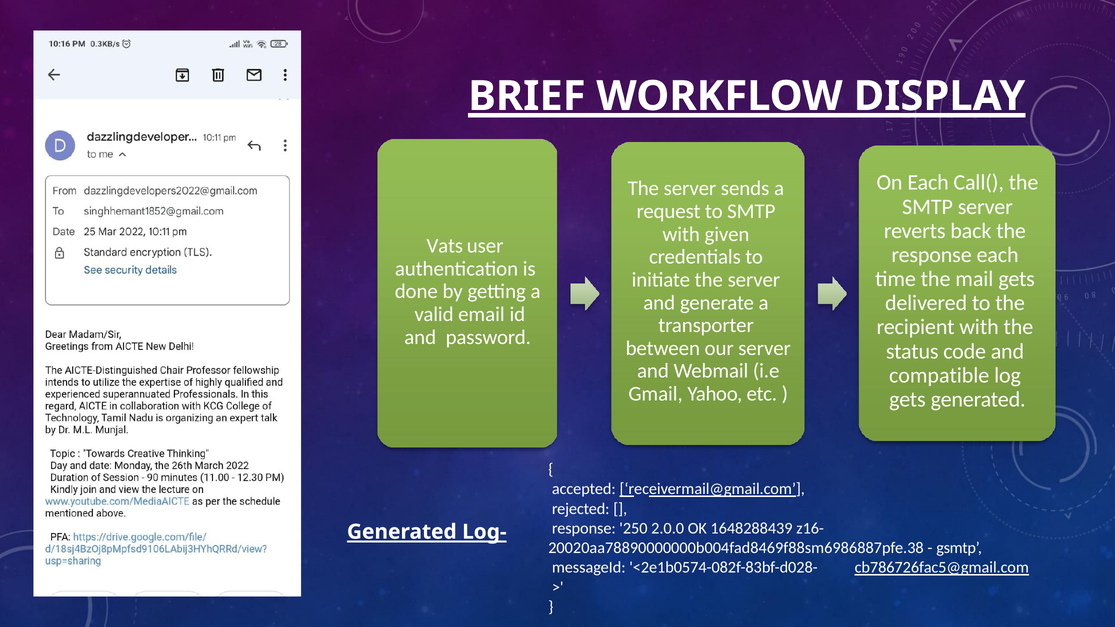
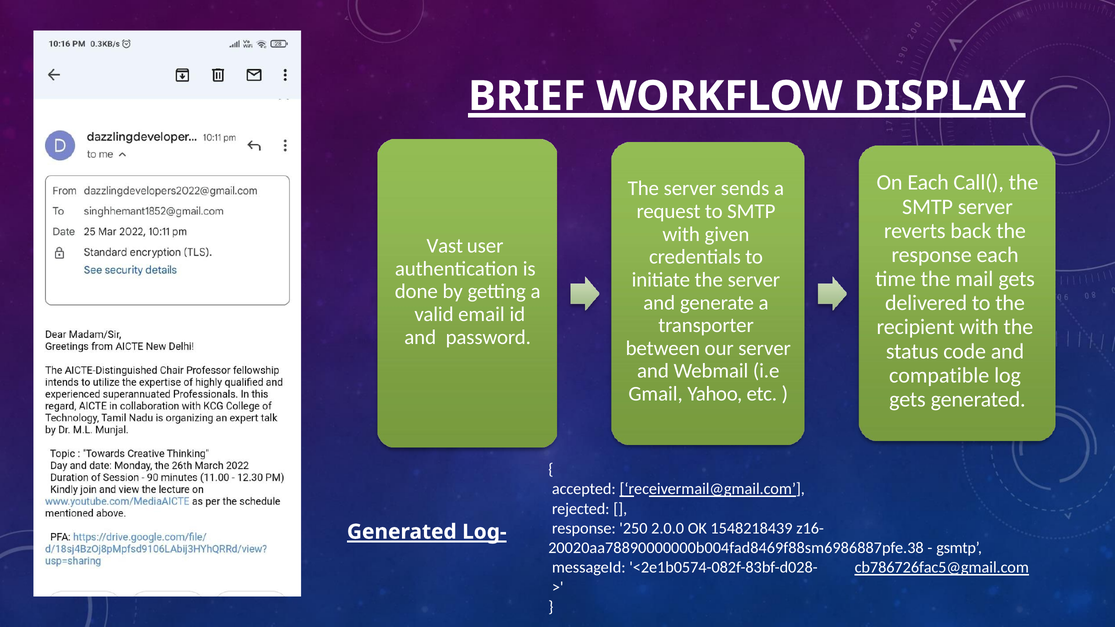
Vats: Vats -> Vast
1648288439: 1648288439 -> 1548218439
